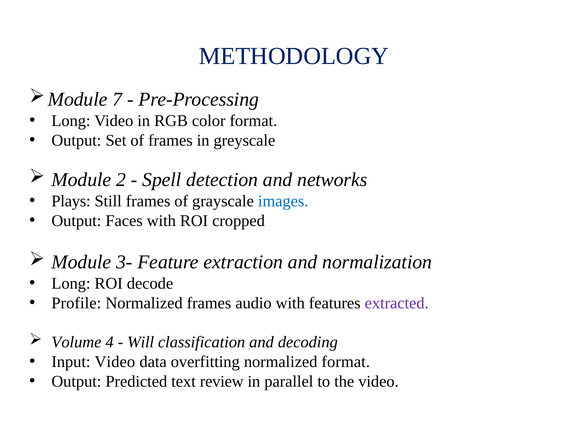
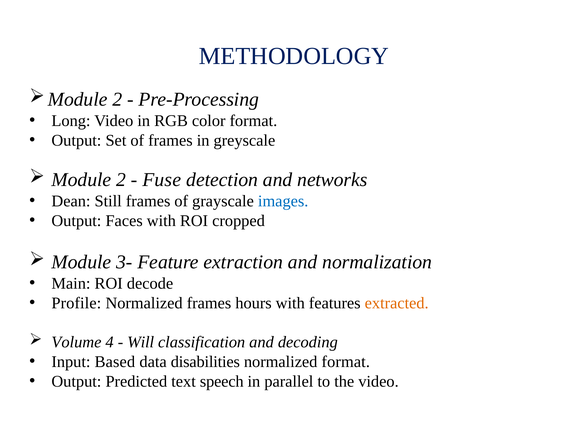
7 at (117, 99): 7 -> 2
Spell: Spell -> Fuse
Plays: Plays -> Dean
Long at (71, 283): Long -> Main
audio: audio -> hours
extracted colour: purple -> orange
Input Video: Video -> Based
overfitting: overfitting -> disabilities
review: review -> speech
